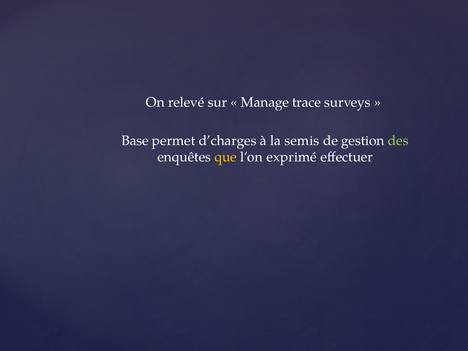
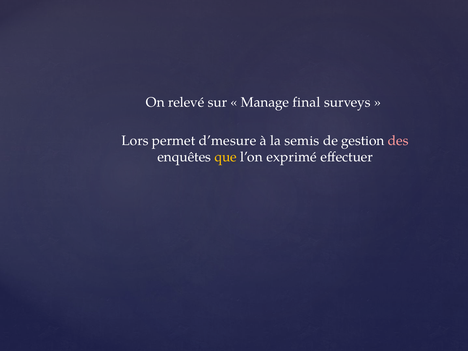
trace: trace -> final
Base: Base -> Lors
d’charges: d’charges -> d’mesure
des colour: light green -> pink
